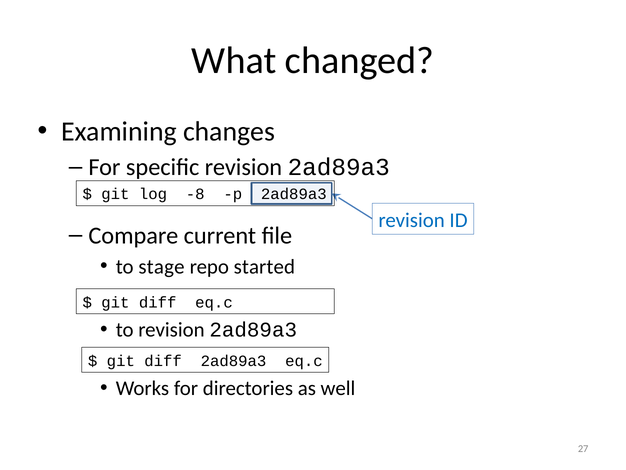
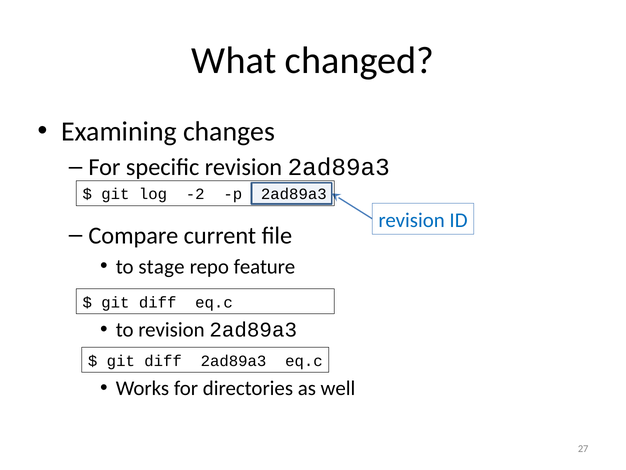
-8: -8 -> -2
started: started -> feature
